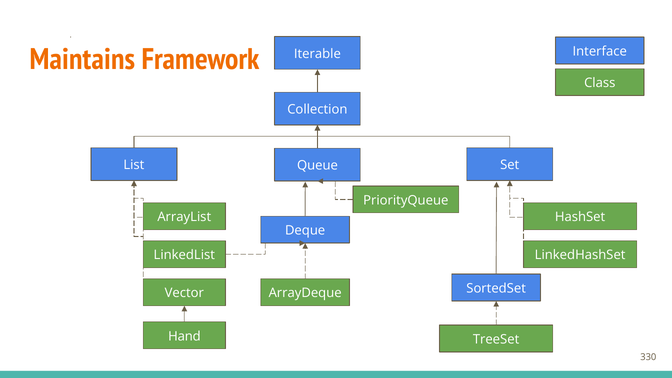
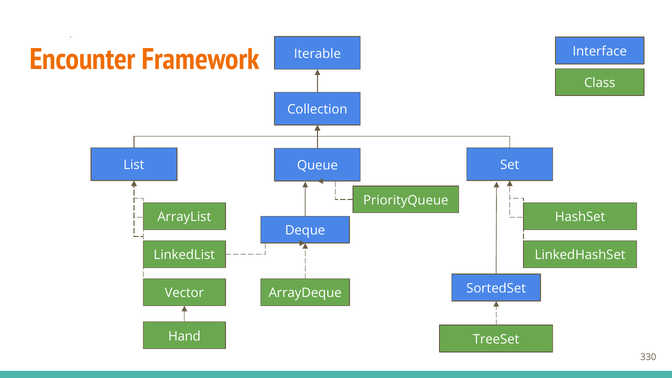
Maintains: Maintains -> Encounter
